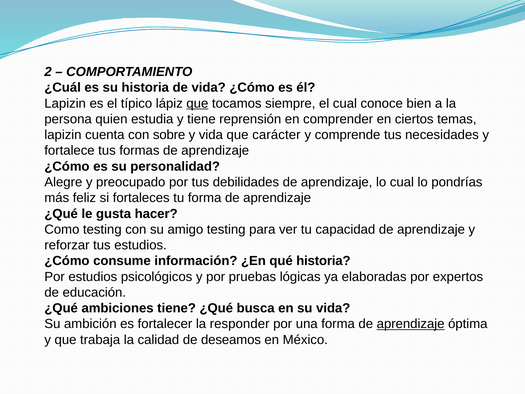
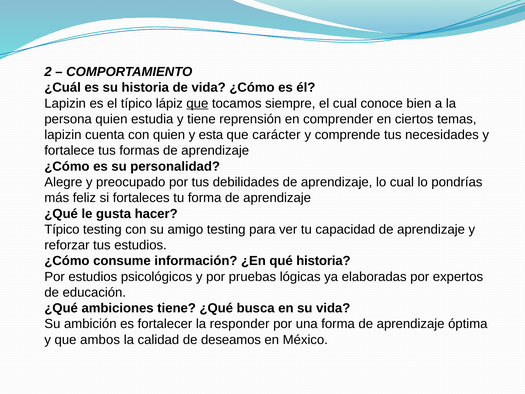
con sobre: sobre -> quien
y vida: vida -> esta
Como at (62, 229): Como -> Típico
aprendizaje at (411, 324) underline: present -> none
trabaja: trabaja -> ambos
